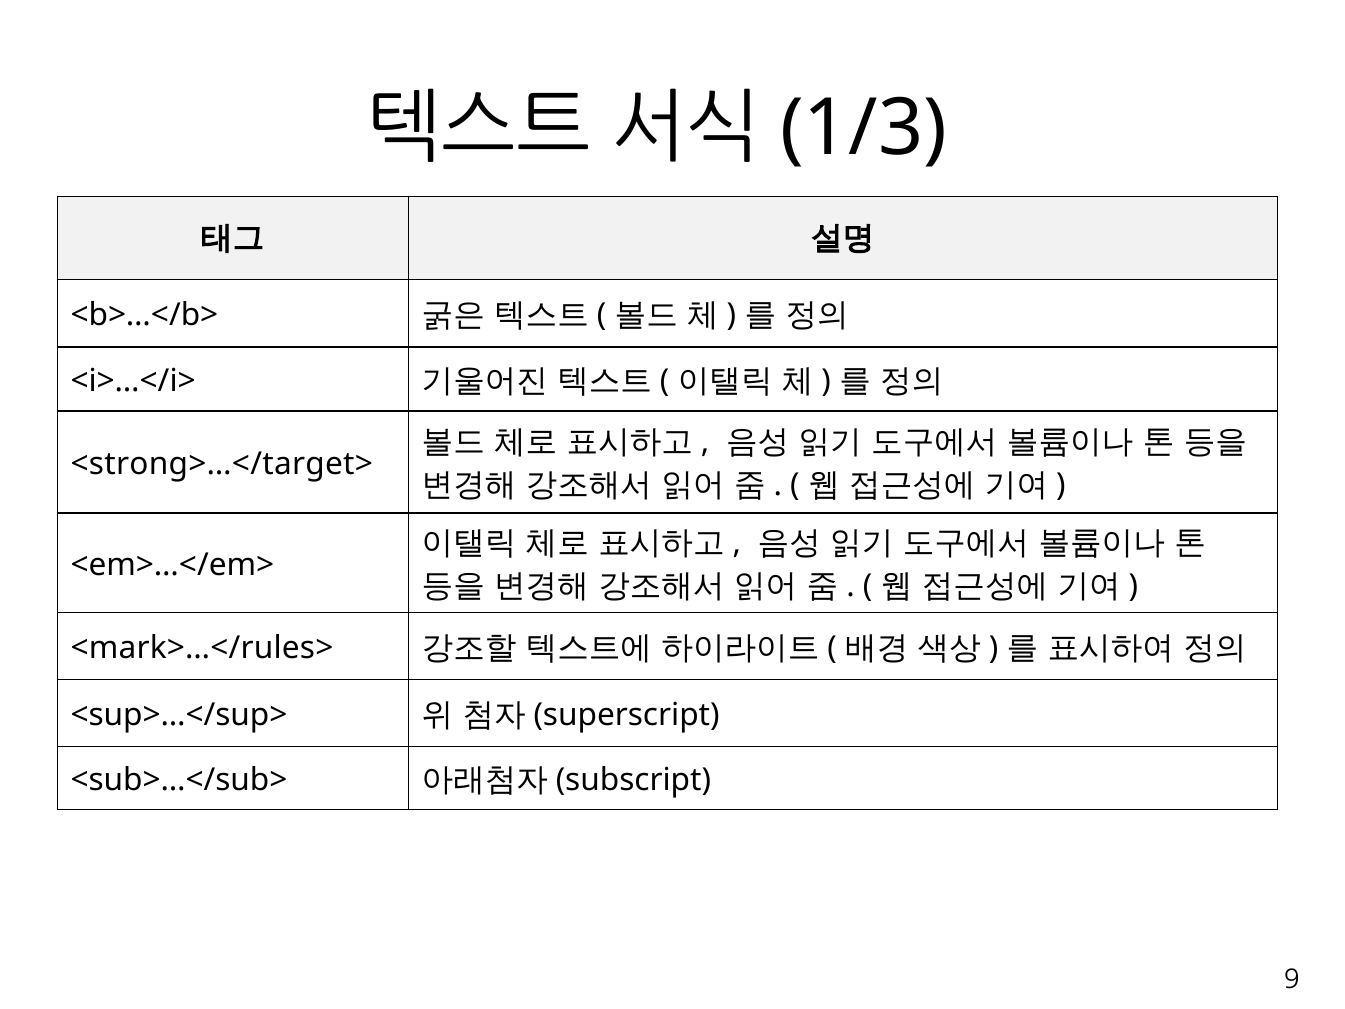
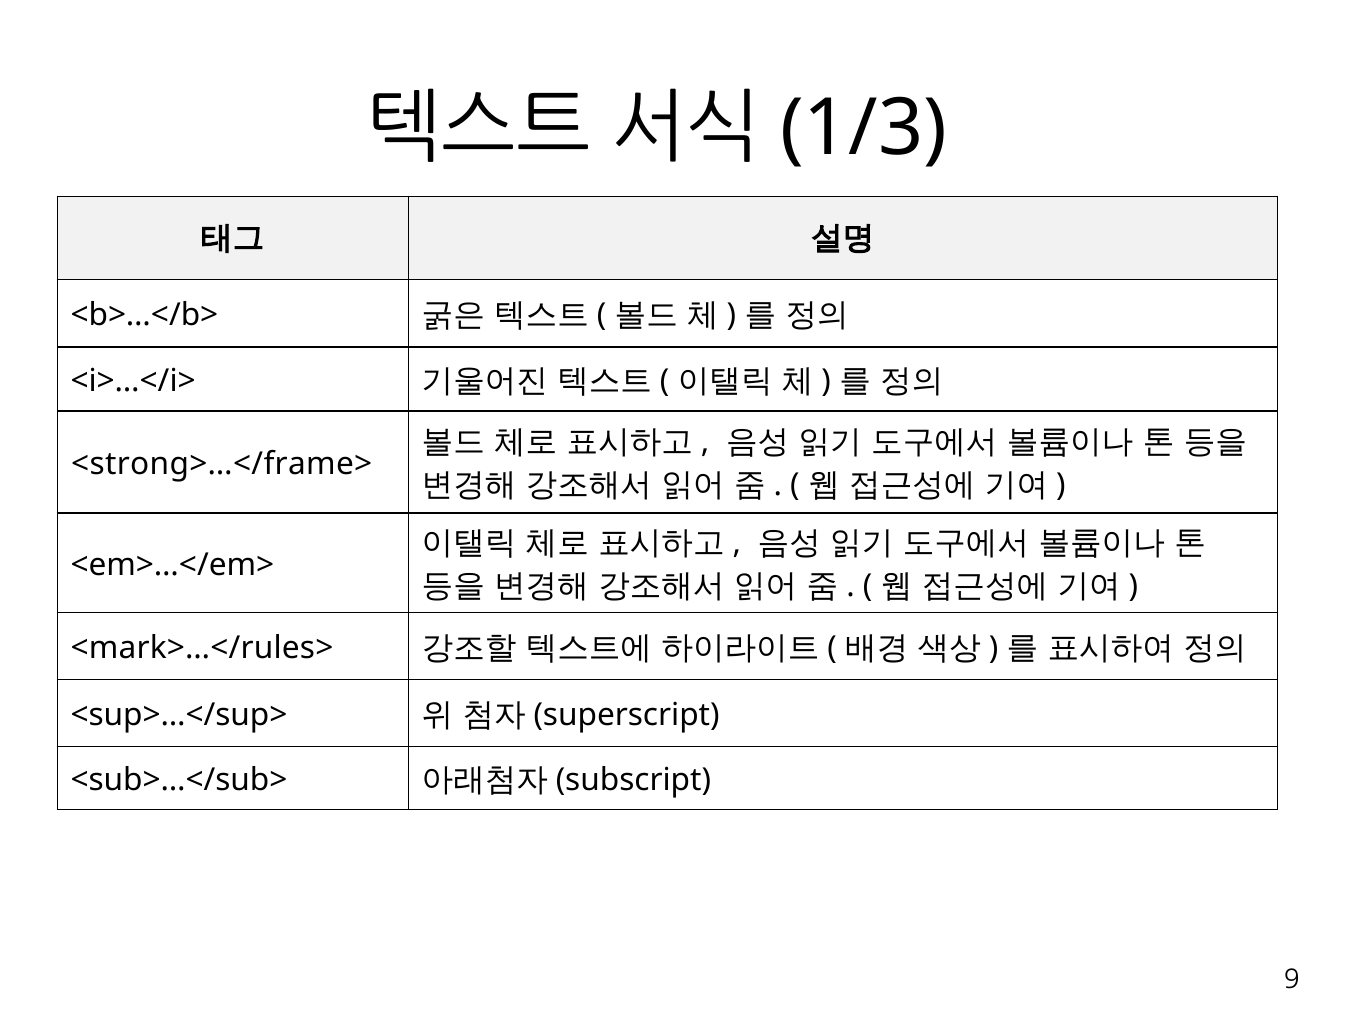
<strong>…</target>: <strong>…</target> -> <strong>…</frame>
